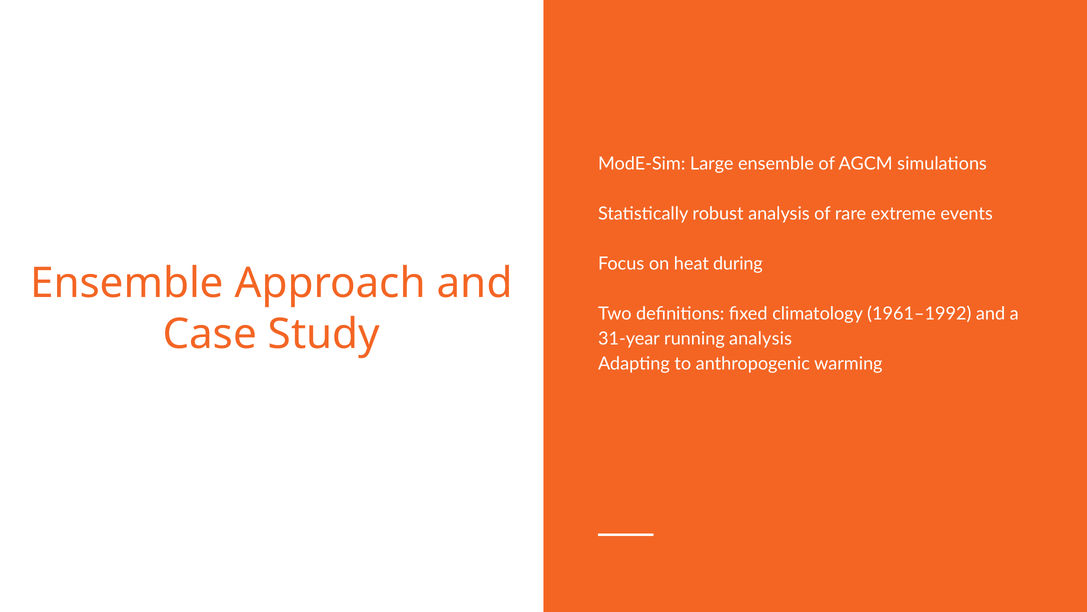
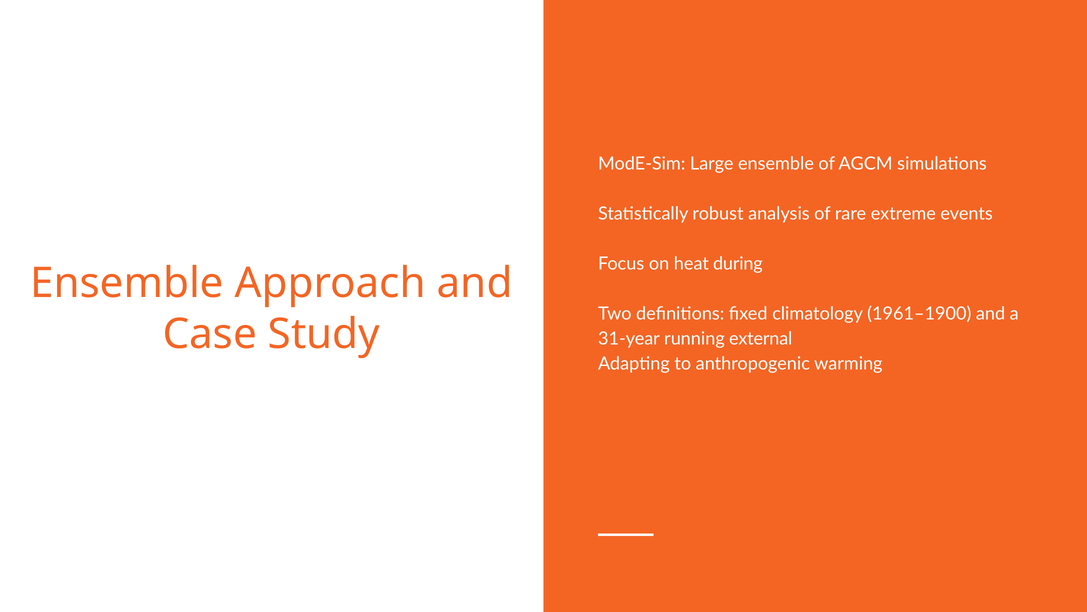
1961–1992: 1961–1992 -> 1961–1900
running analysis: analysis -> external
